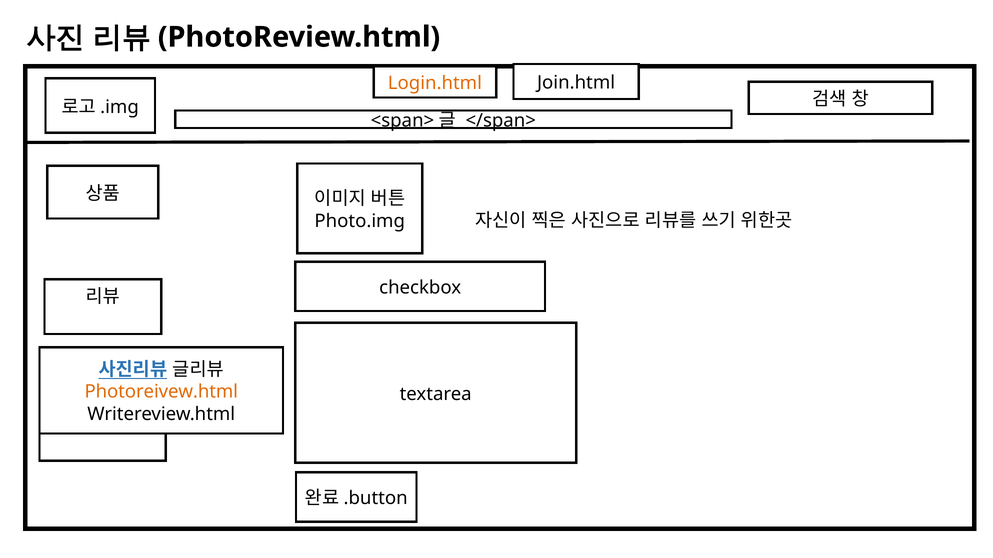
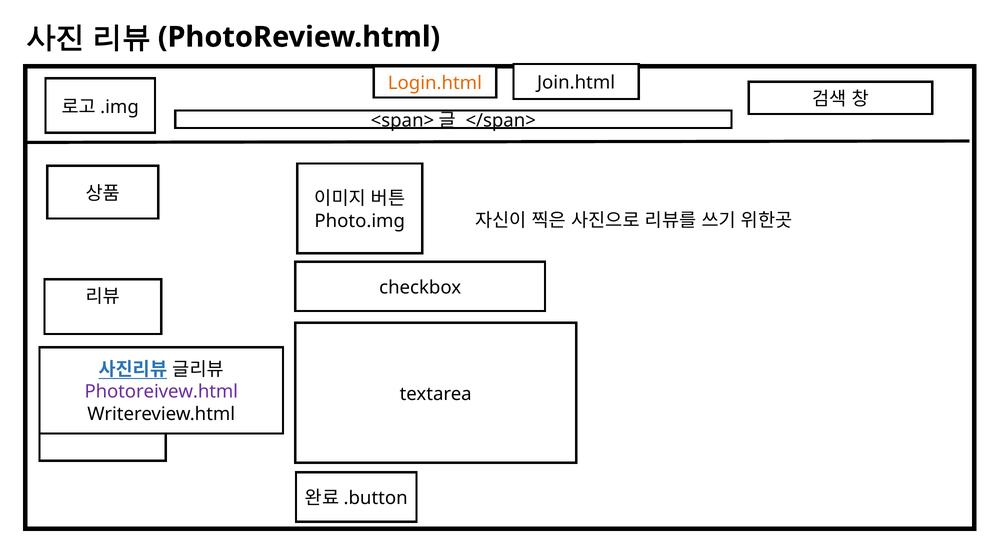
Photoreivew.html colour: orange -> purple
